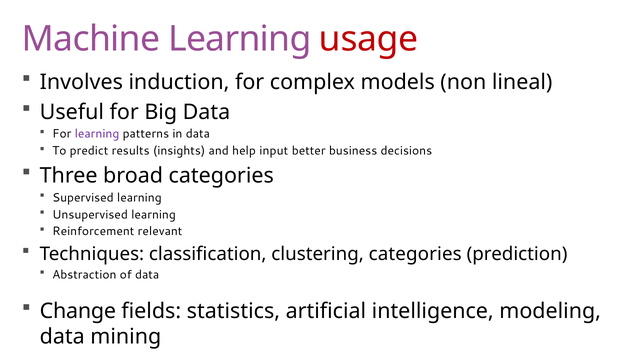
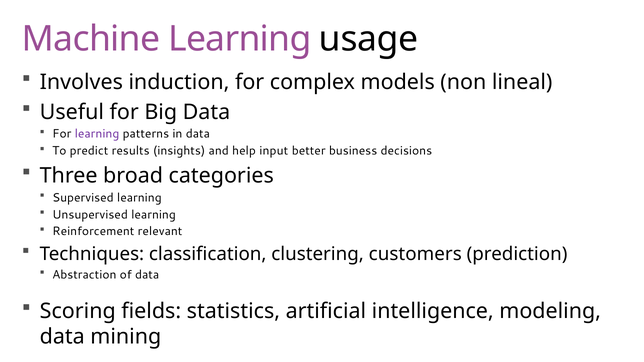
usage colour: red -> black
clustering categories: categories -> customers
Change: Change -> Scoring
